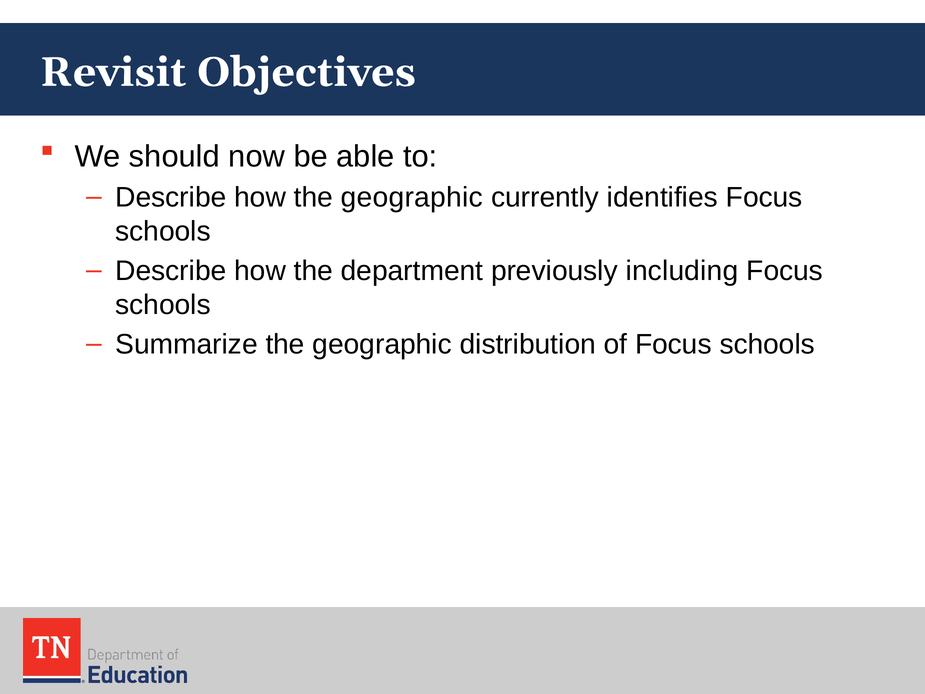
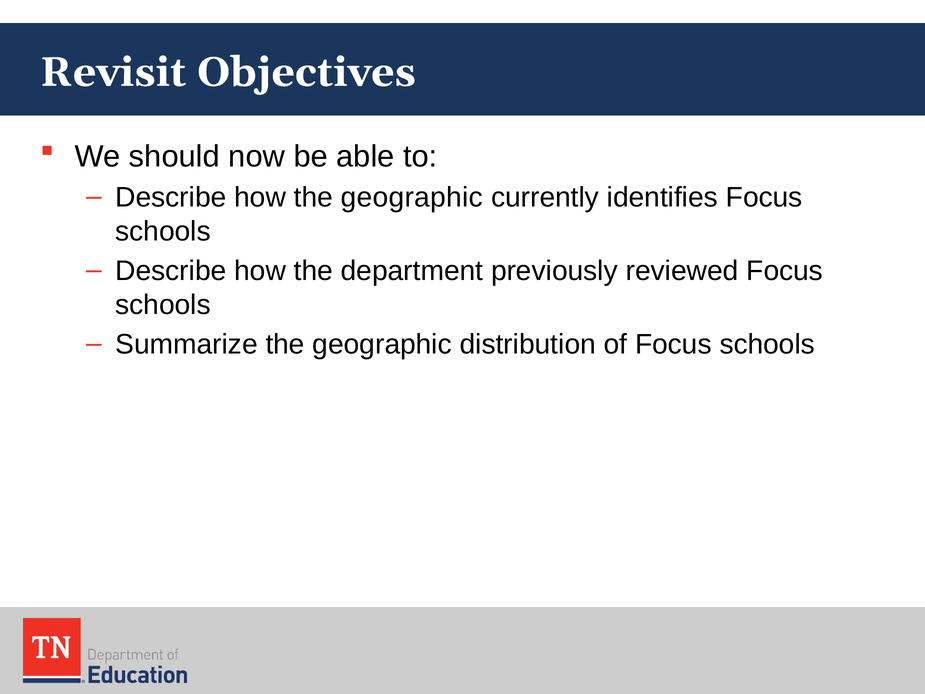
including: including -> reviewed
